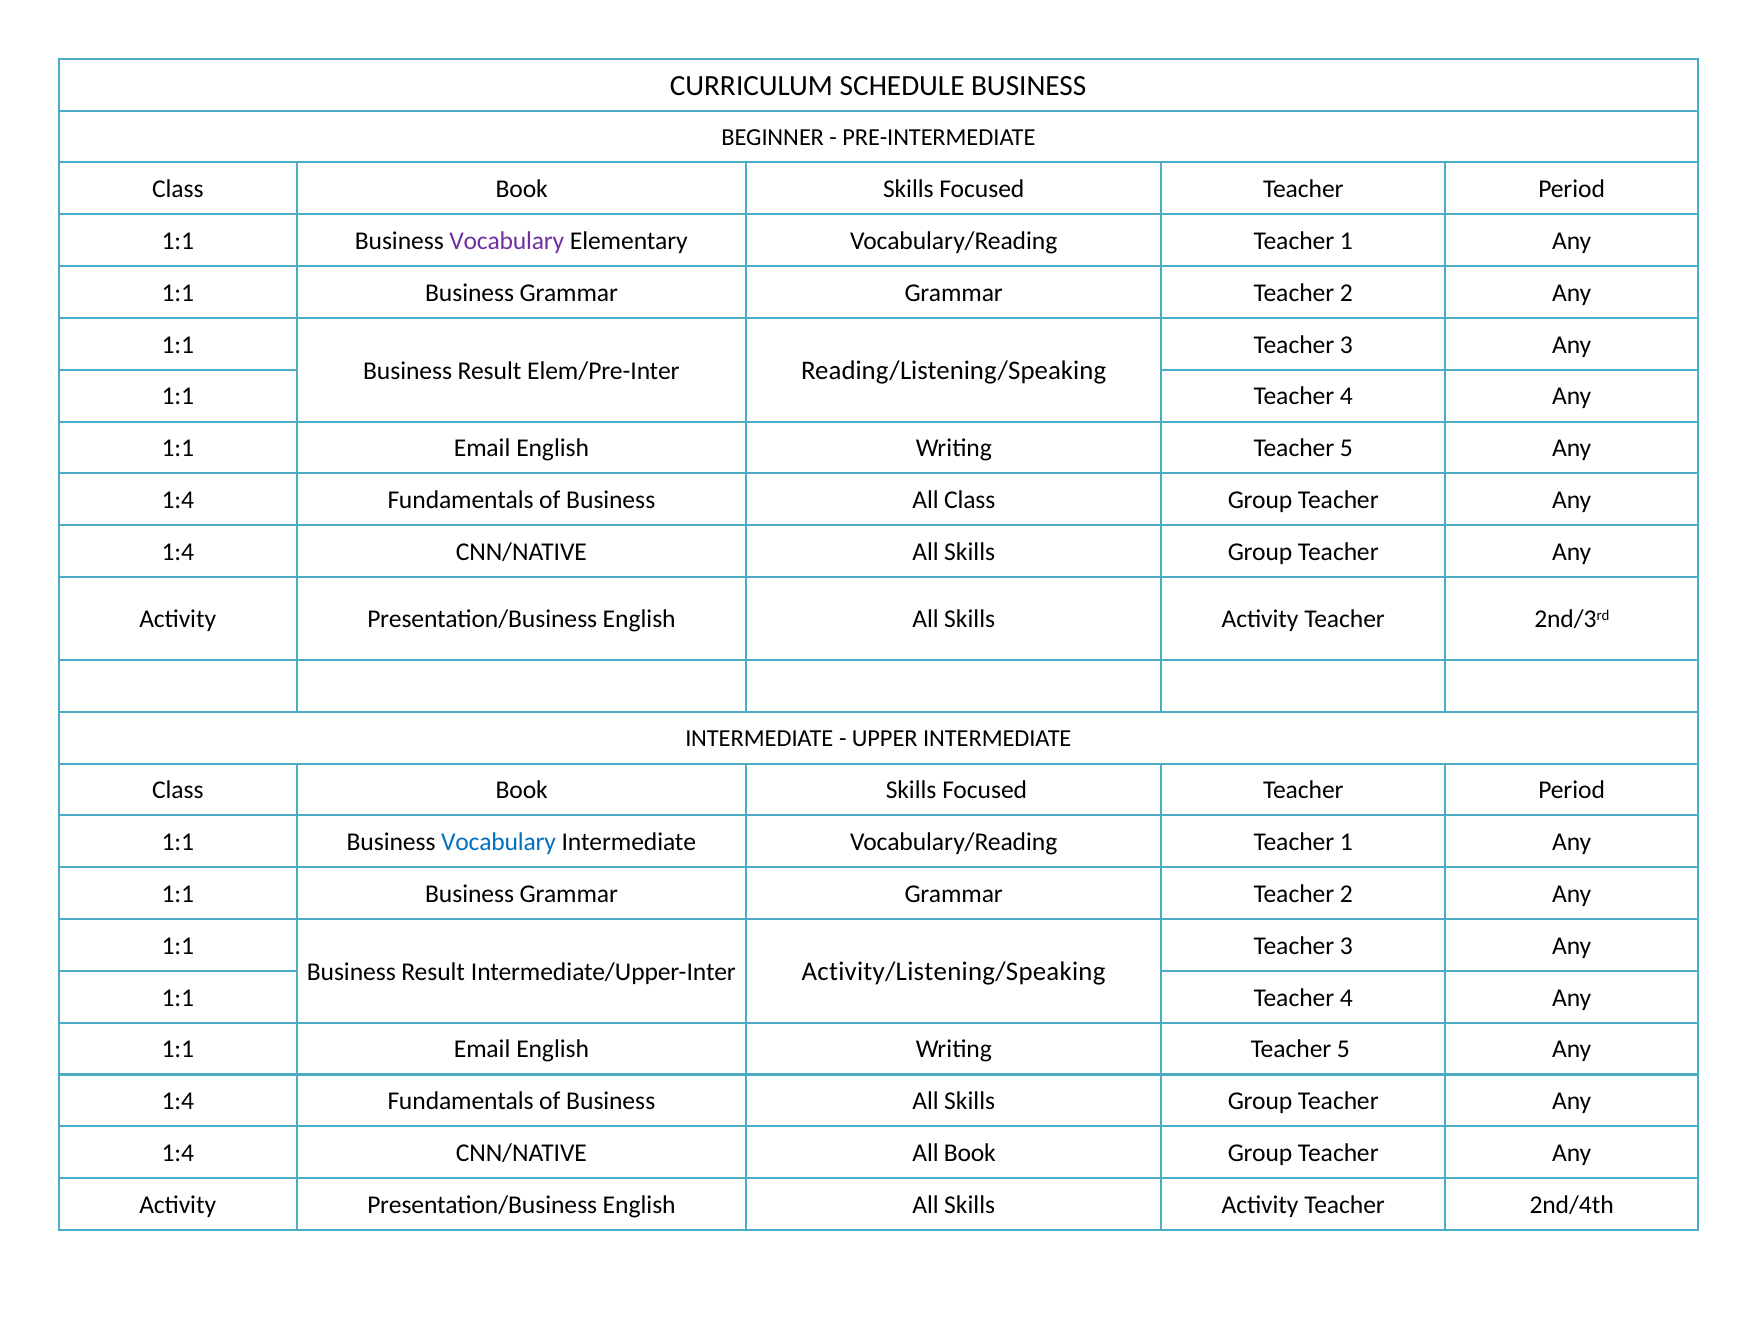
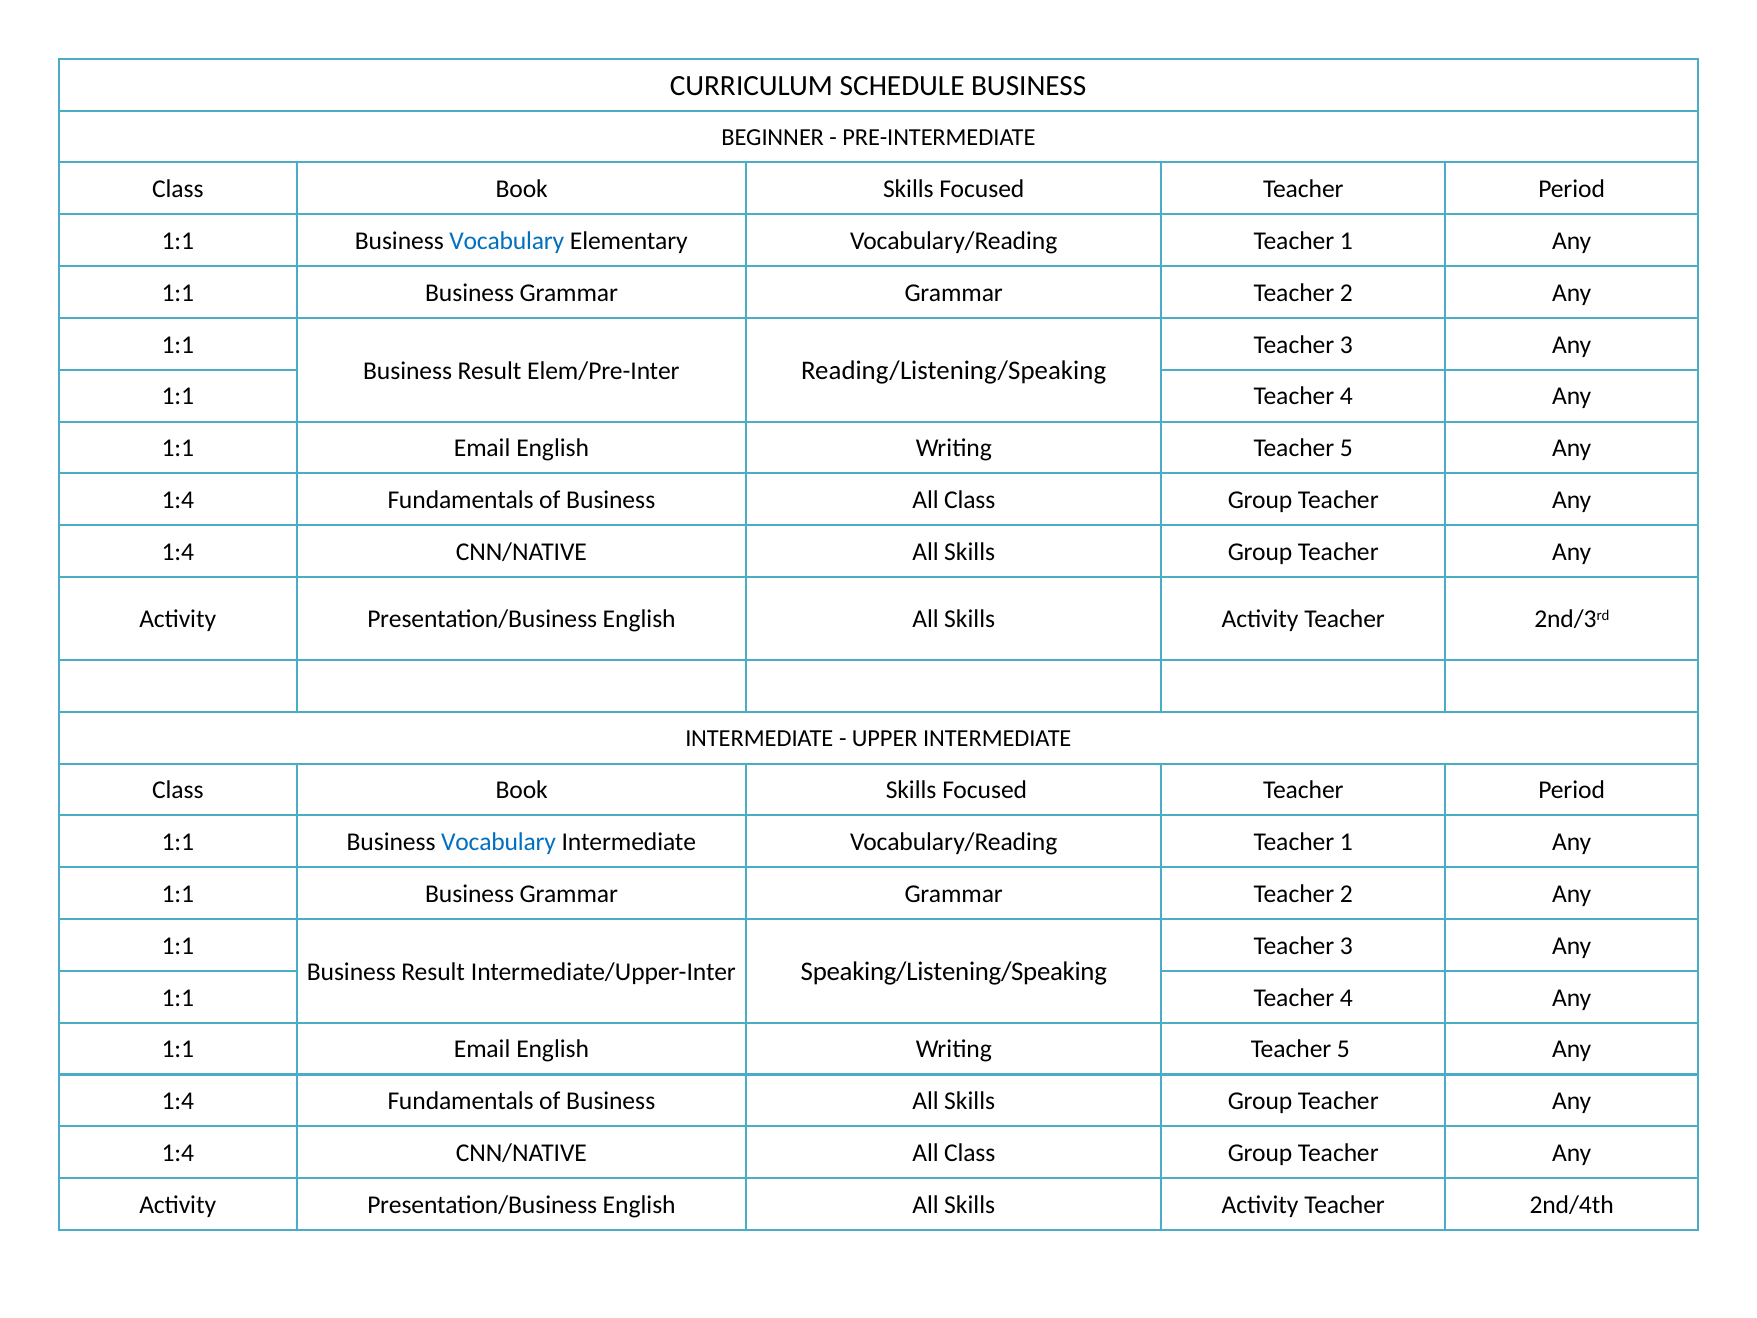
Vocabulary at (507, 241) colour: purple -> blue
Activity/Listening/Speaking: Activity/Listening/Speaking -> Speaking/Listening/Speaking
CNN/NATIVE All Book: Book -> Class
